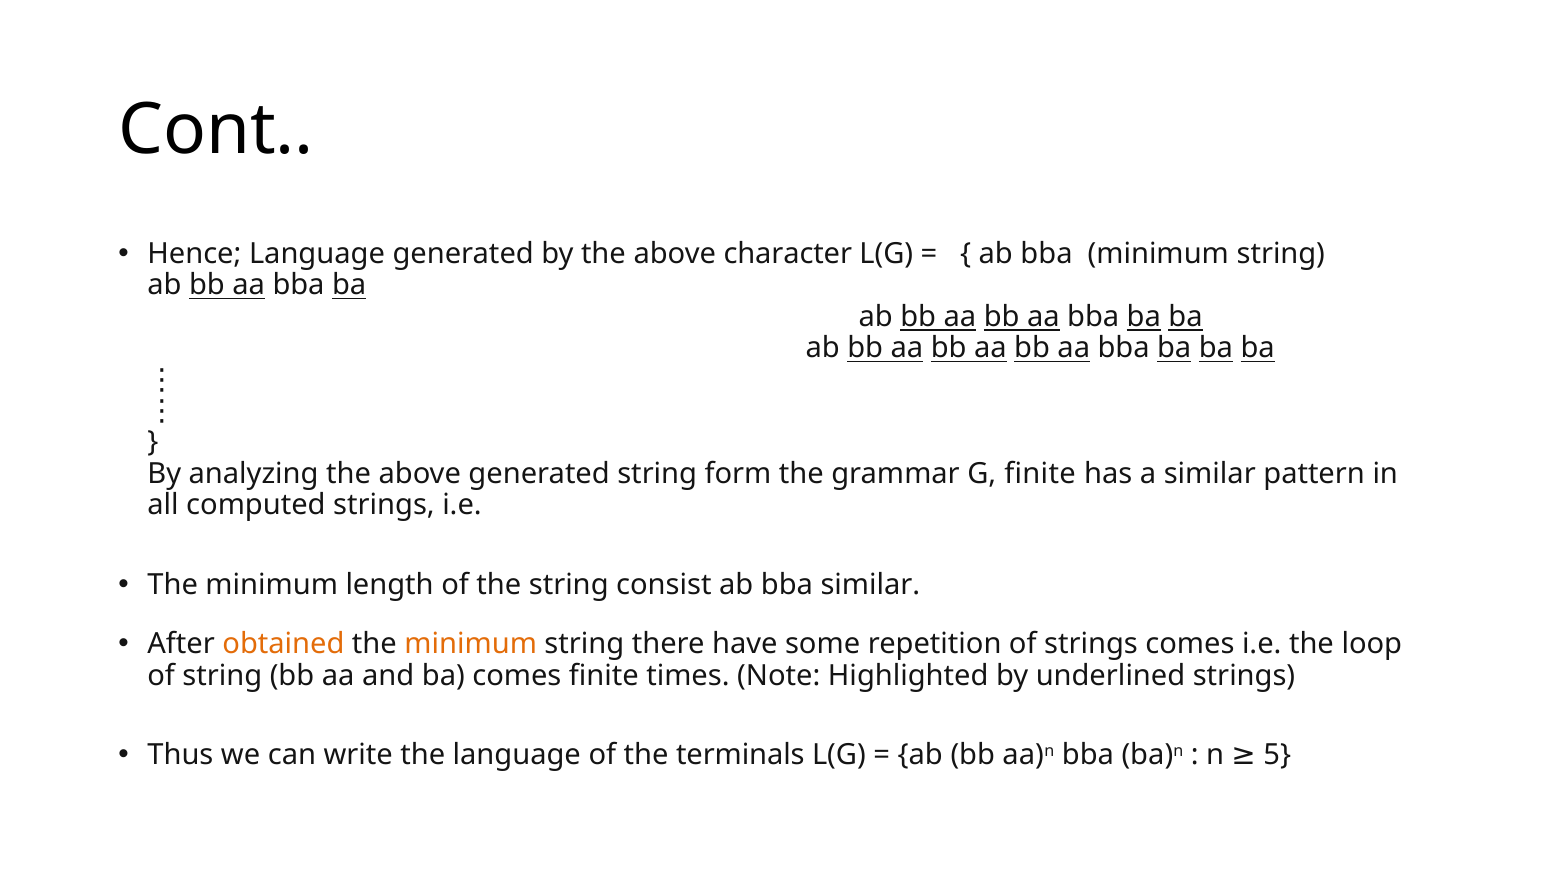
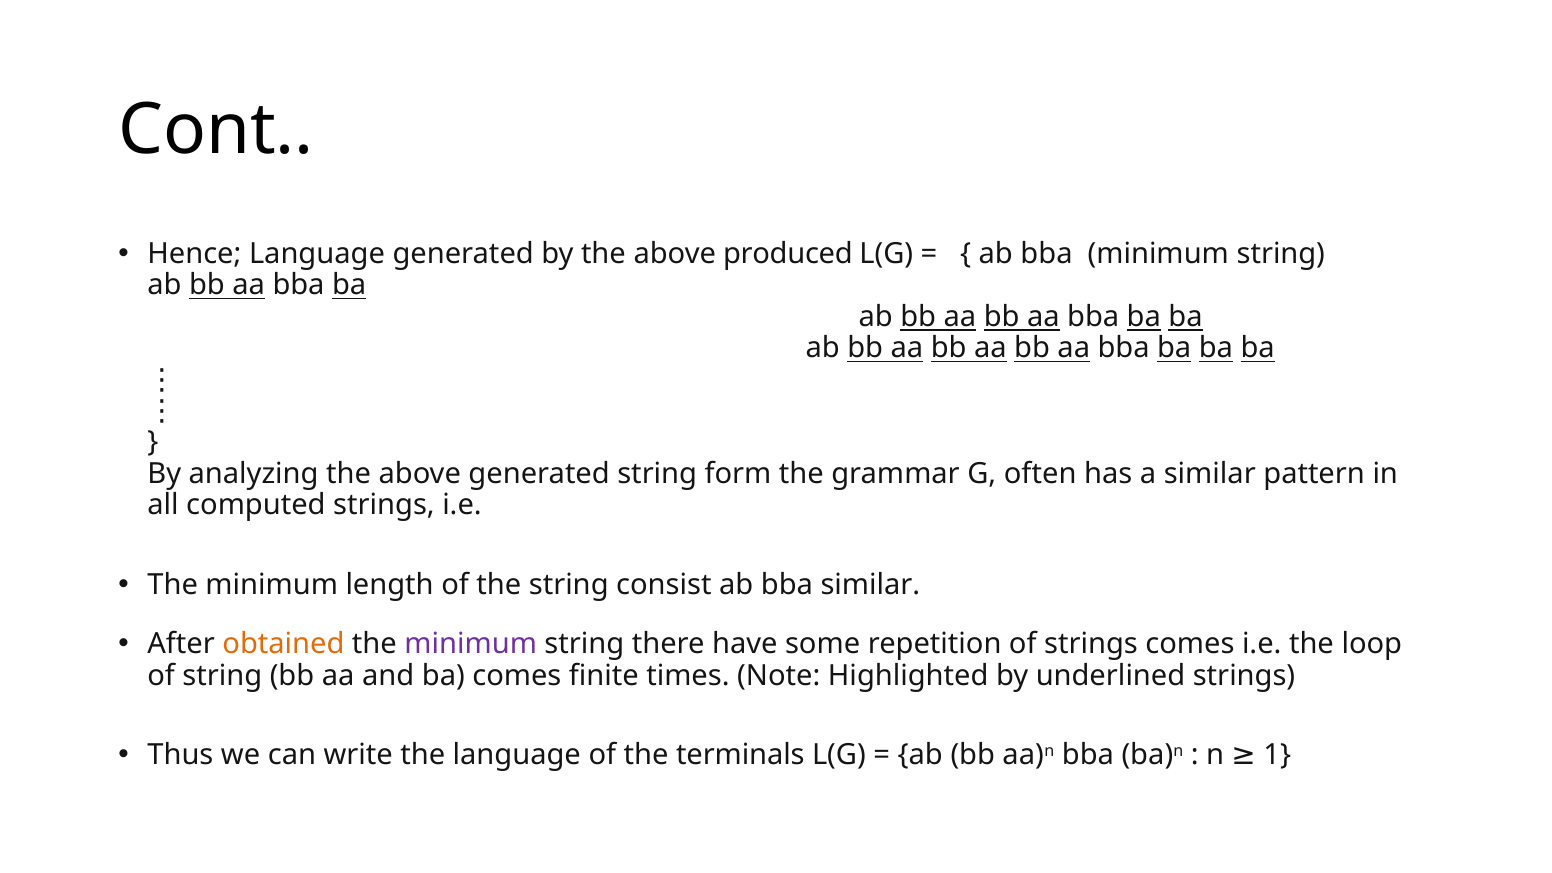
character: character -> produced
G finite: finite -> often
minimum at (471, 644) colour: orange -> purple
5: 5 -> 1
